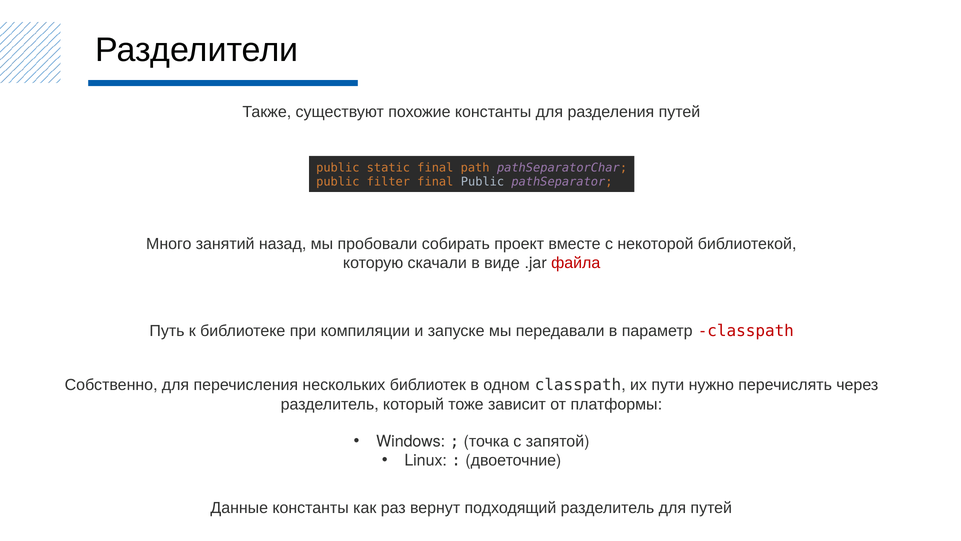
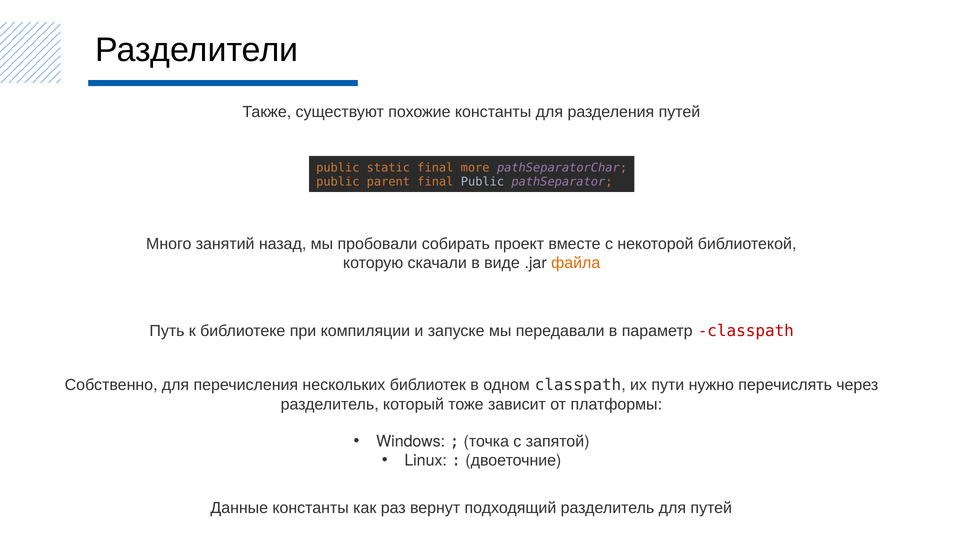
path: path -> more
filter: filter -> parent
файла colour: red -> orange
